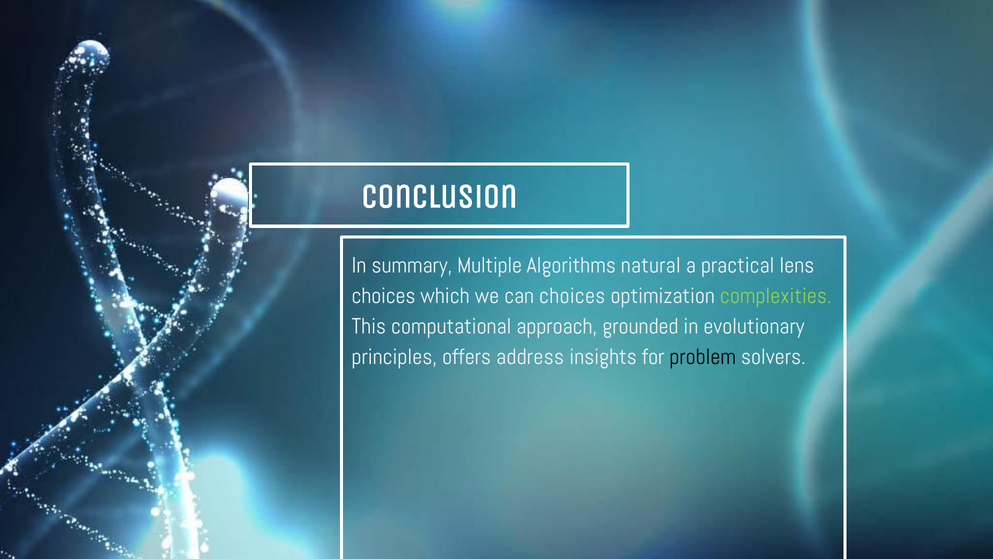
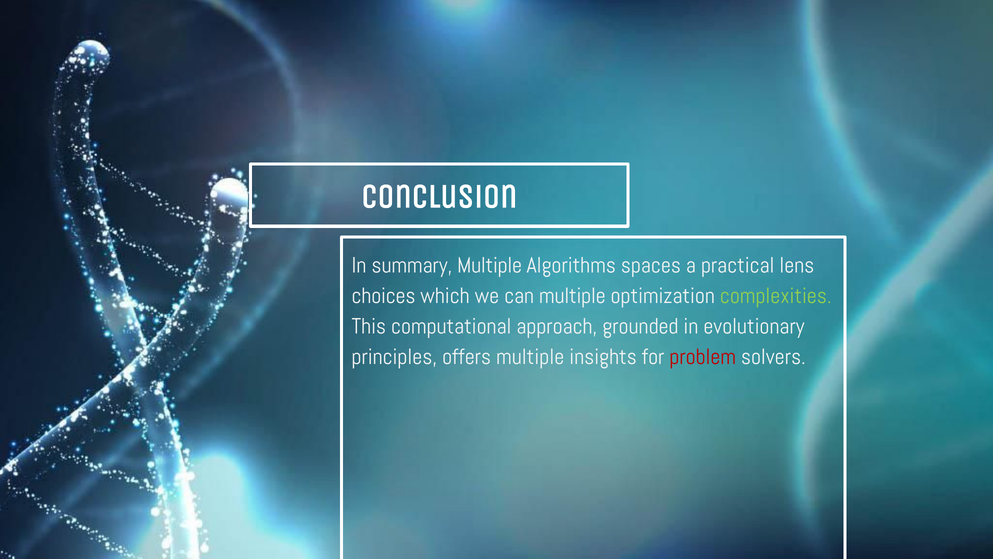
natural: natural -> spaces
can choices: choices -> multiple
offers address: address -> multiple
problem colour: black -> red
